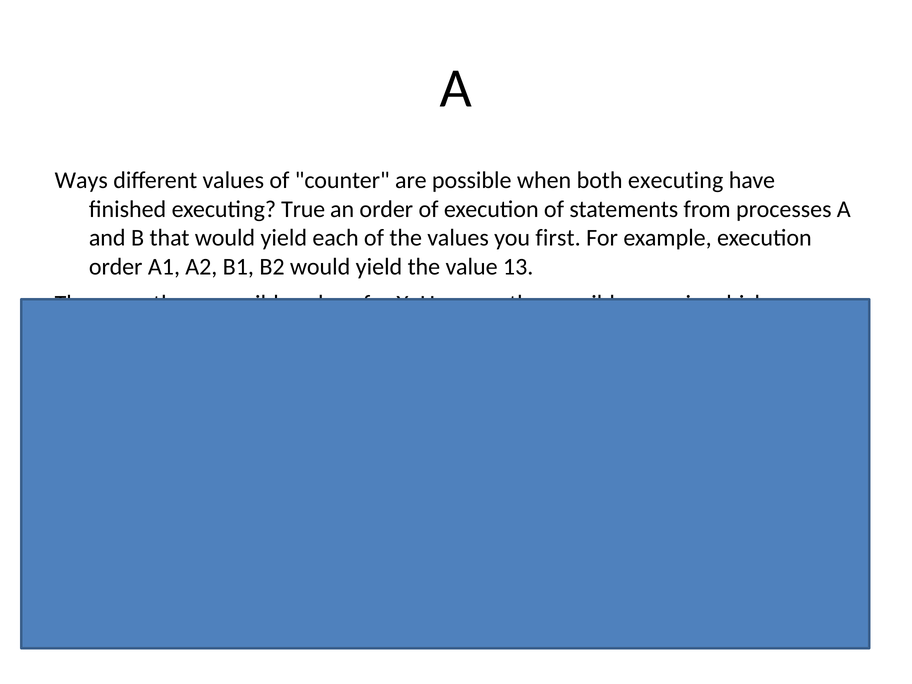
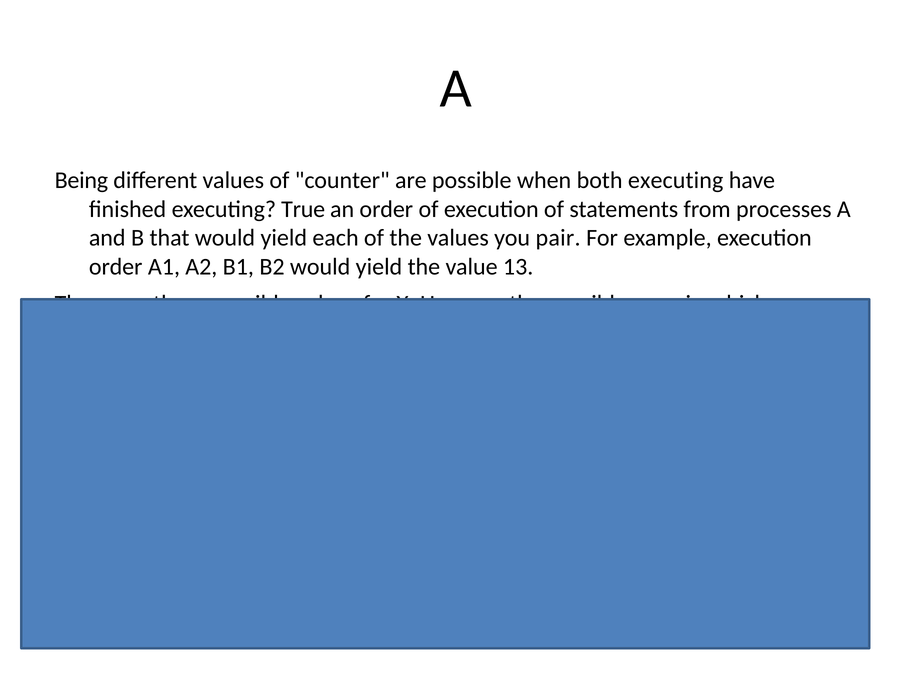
Ways at (81, 180): Ways -> Being
first: first -> pair
